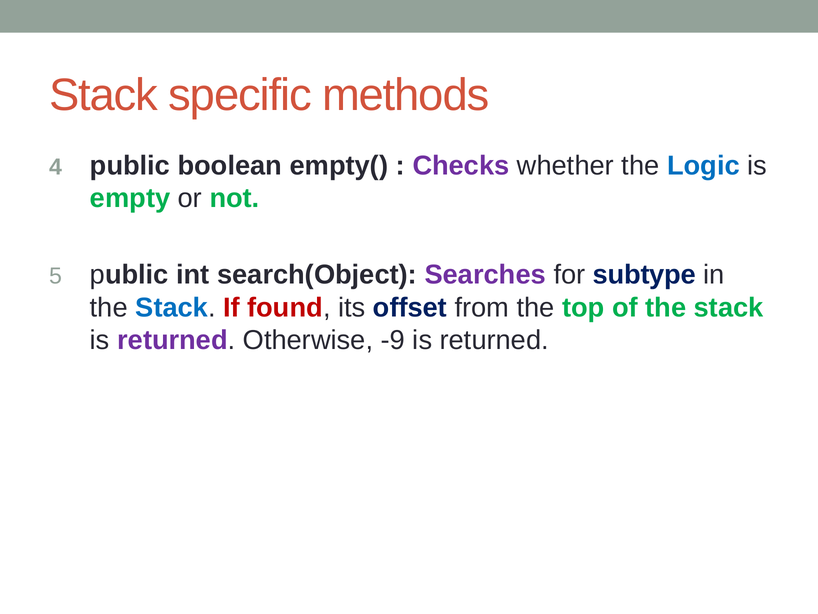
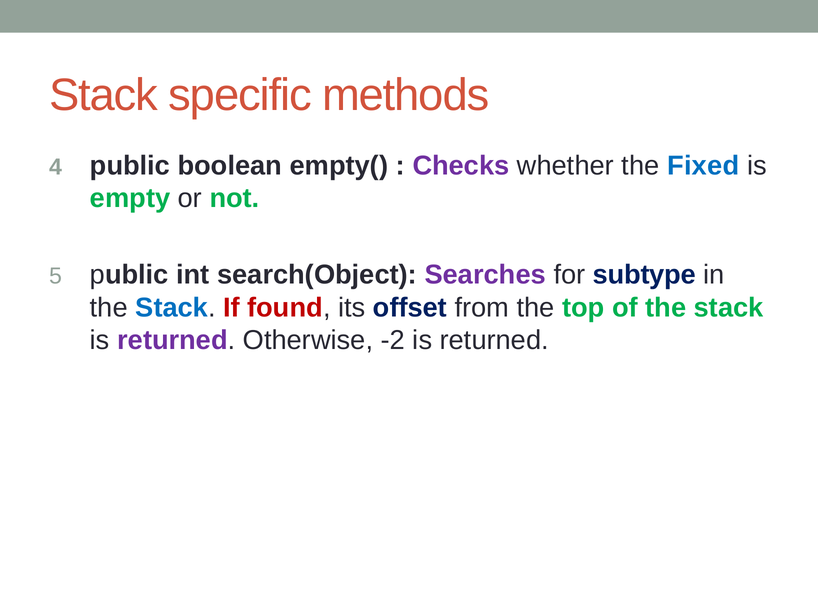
Logic: Logic -> Fixed
-9: -9 -> -2
